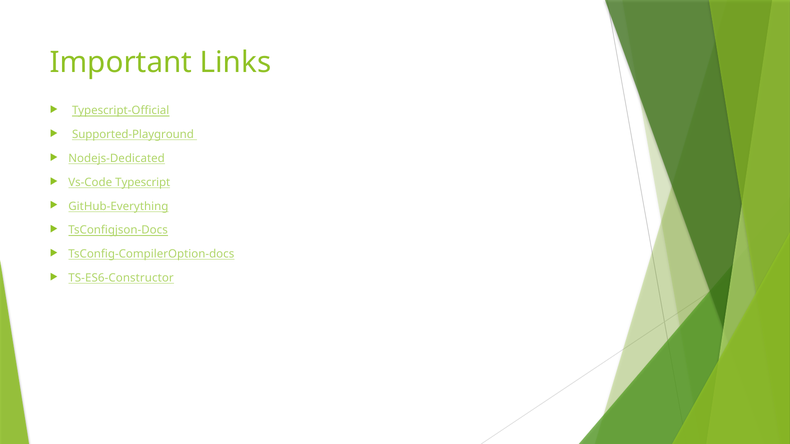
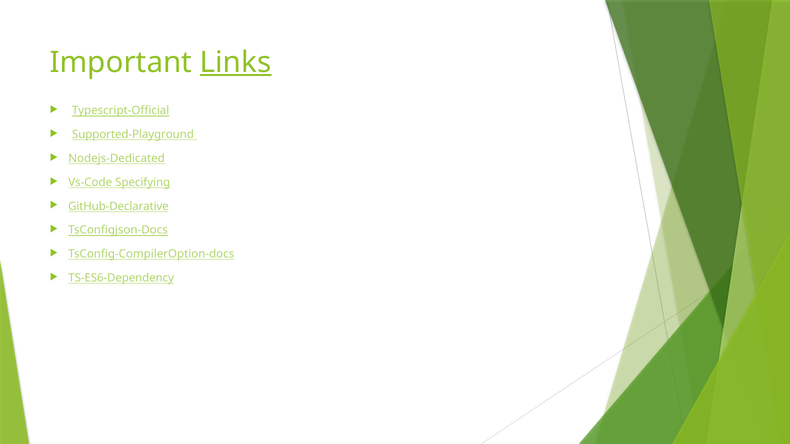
Links underline: none -> present
Typescript: Typescript -> Specifying
GitHub-Everything: GitHub-Everything -> GitHub-Declarative
TS-ES6-Constructor: TS-ES6-Constructor -> TS-ES6-Dependency
